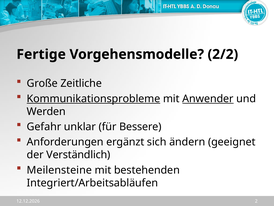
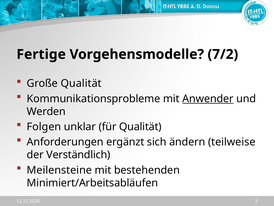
2/2: 2/2 -> 7/2
Große Zeitliche: Zeitliche -> Qualität
Kommunikationsprobleme underline: present -> none
Gefahr: Gefahr -> Folgen
für Bessere: Bessere -> Qualität
geeignet: geeignet -> teilweise
Integriert/Arbeitsabläufen: Integriert/Arbeitsabläufen -> Minimiert/Arbeitsabläufen
